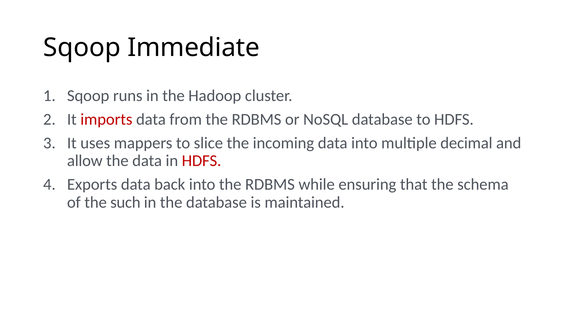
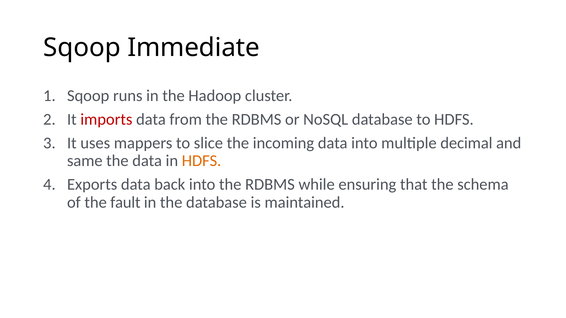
allow: allow -> same
HDFS at (202, 161) colour: red -> orange
such: such -> fault
